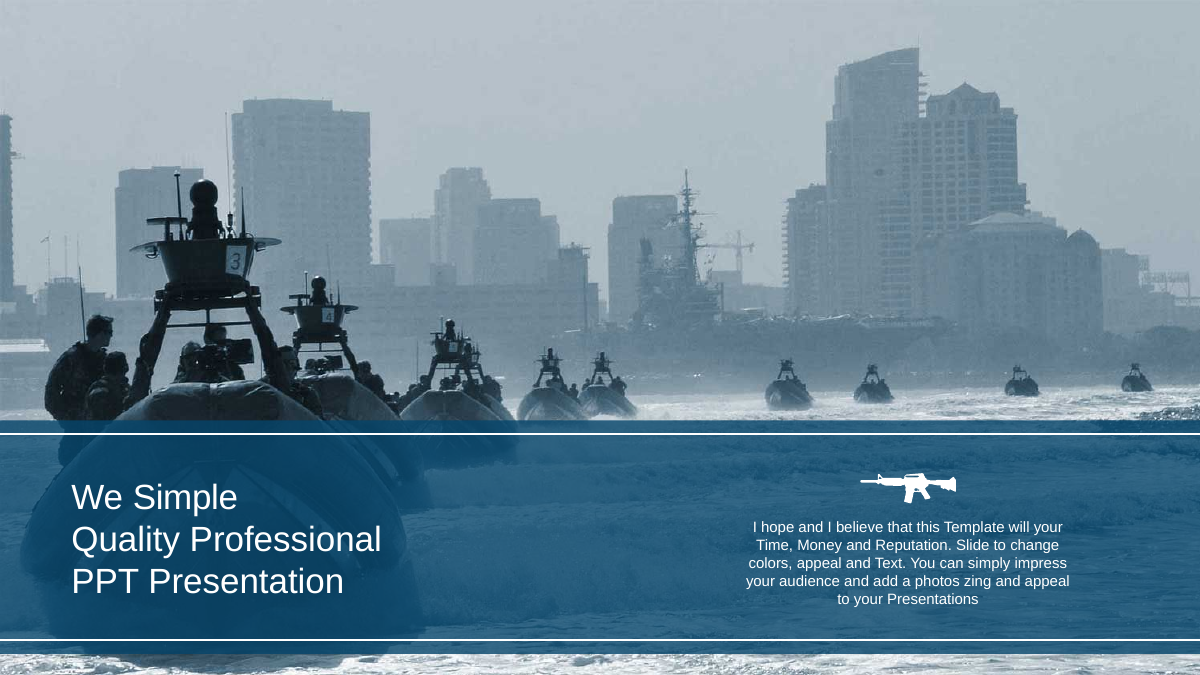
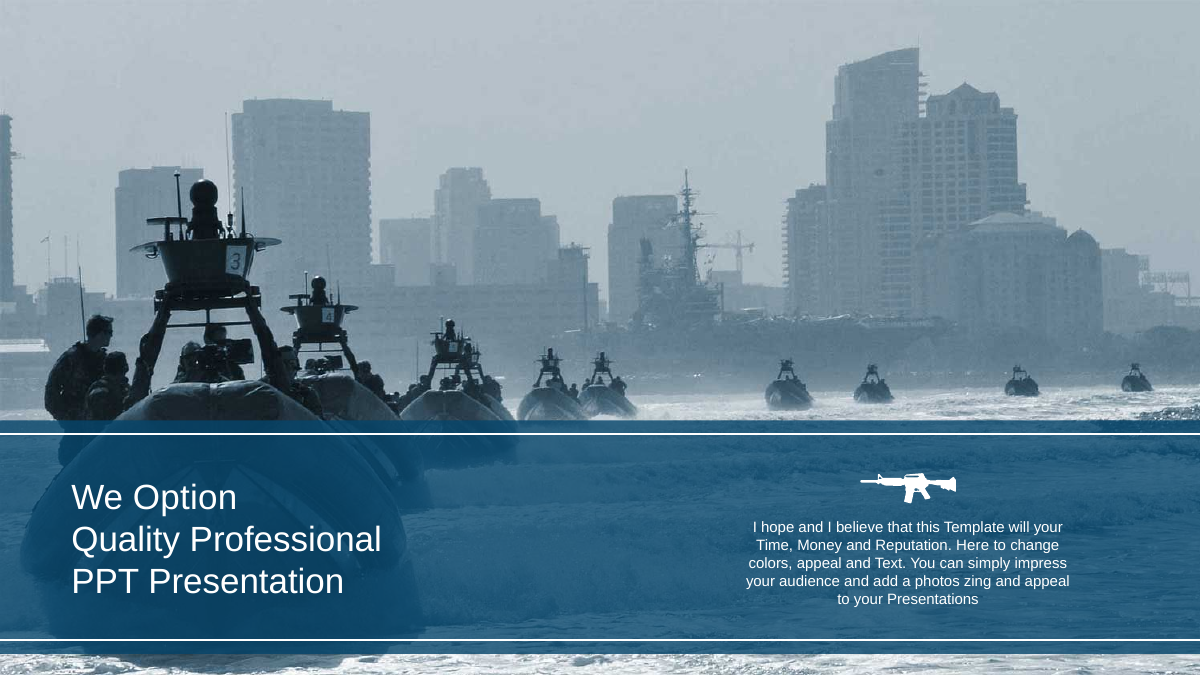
Simple: Simple -> Option
Slide: Slide -> Here
